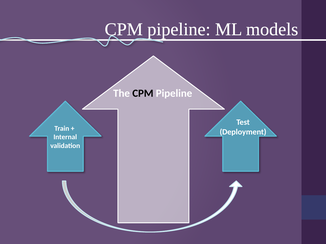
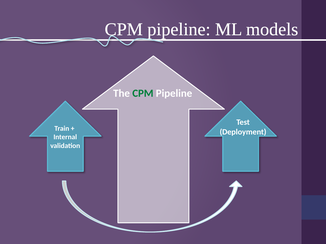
CPM at (143, 94) colour: black -> green
